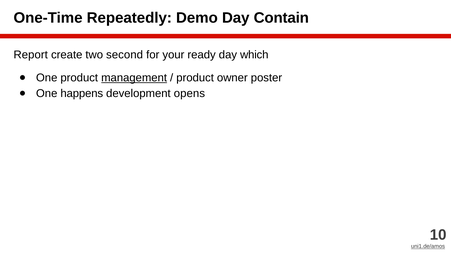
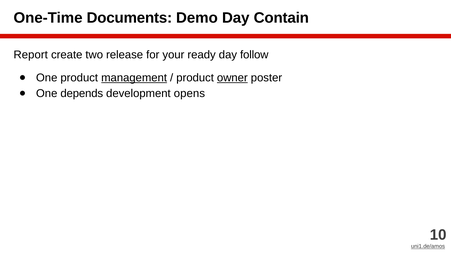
Repeatedly: Repeatedly -> Documents
second: second -> release
which: which -> follow
owner underline: none -> present
happens: happens -> depends
